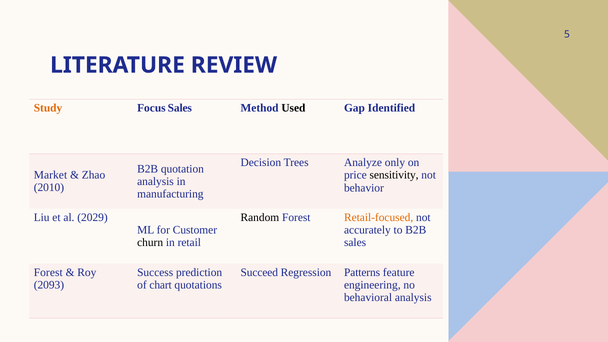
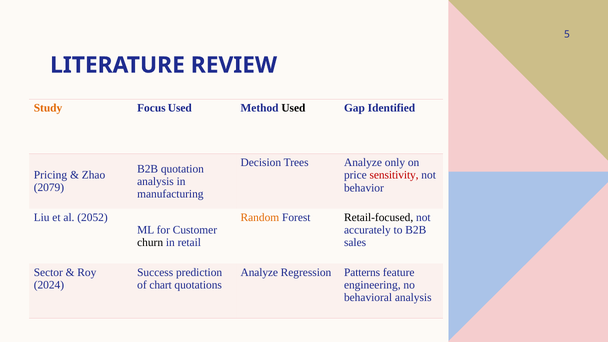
Focus Sales: Sales -> Used
Market: Market -> Pricing
sensitivity colour: black -> red
2010: 2010 -> 2079
2029: 2029 -> 2052
Random colour: black -> orange
Retail-focused colour: orange -> black
Forest at (48, 272): Forest -> Sector
Succeed at (259, 272): Succeed -> Analyze
2093: 2093 -> 2024
